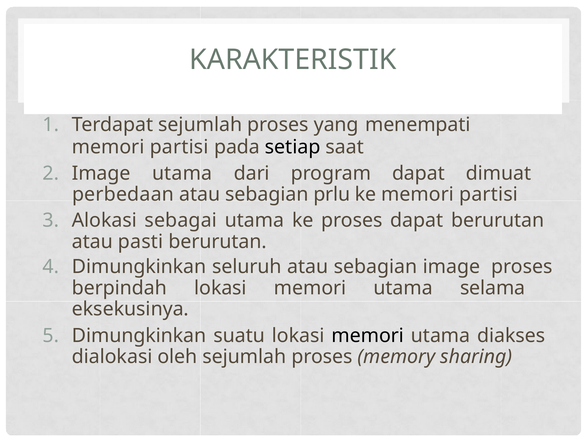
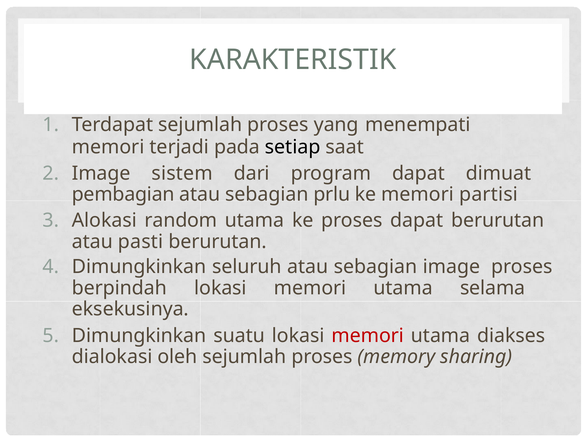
partisi at (179, 147): partisi -> terjadi
Image utama: utama -> sistem
perbedaan: perbedaan -> pembagian
sebagai: sebagai -> random
memori at (368, 335) colour: black -> red
